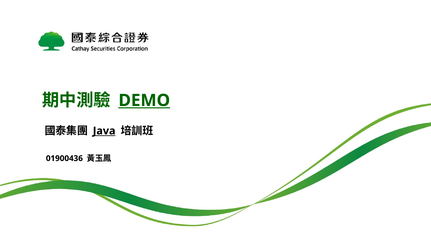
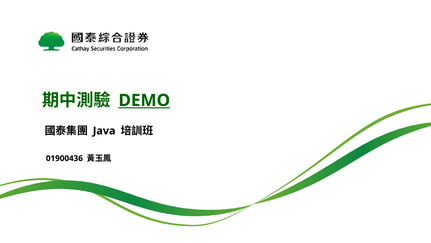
Java underline: present -> none
